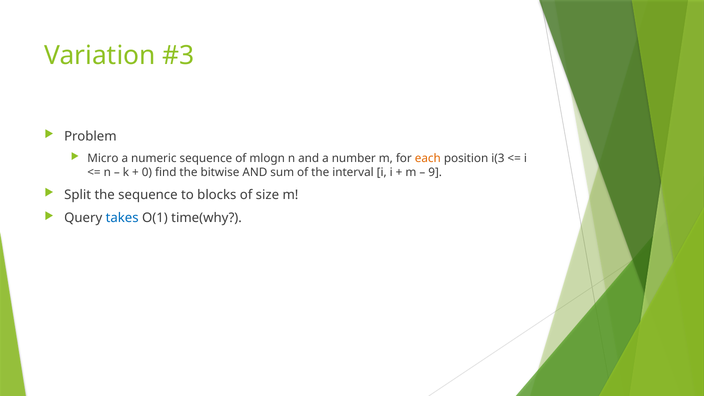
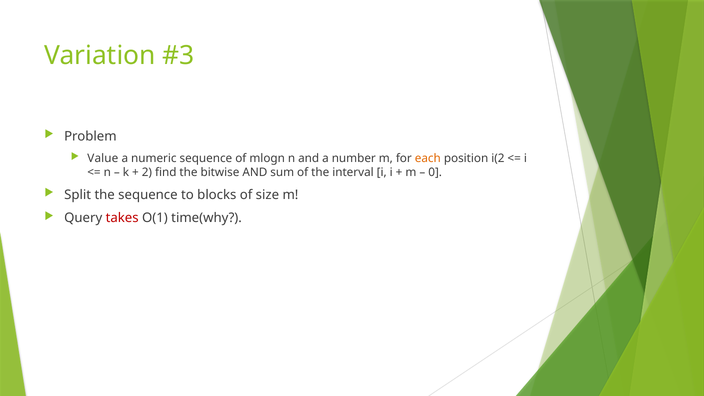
Micro: Micro -> Value
i(3: i(3 -> i(2
0: 0 -> 2
9: 9 -> 0
takes colour: blue -> red
